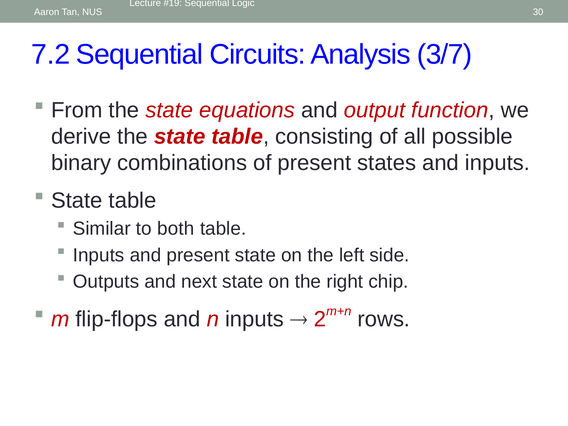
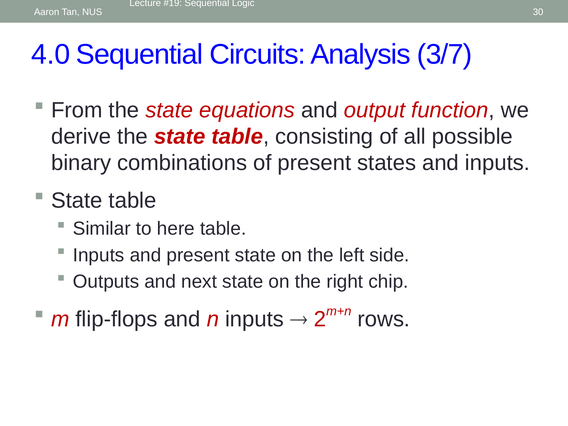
7.2: 7.2 -> 4.0
both: both -> here
